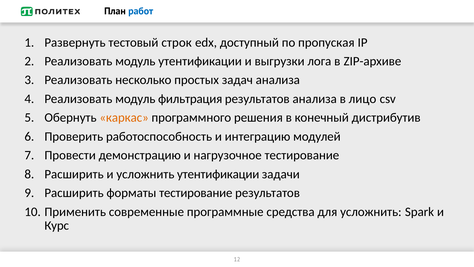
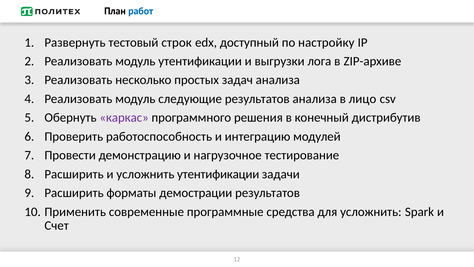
пропуская: пропуская -> настройку
фильтрация: фильтрация -> следующие
каркас colour: orange -> purple
форматы тестирование: тестирование -> демострации
Курс: Курс -> Счет
